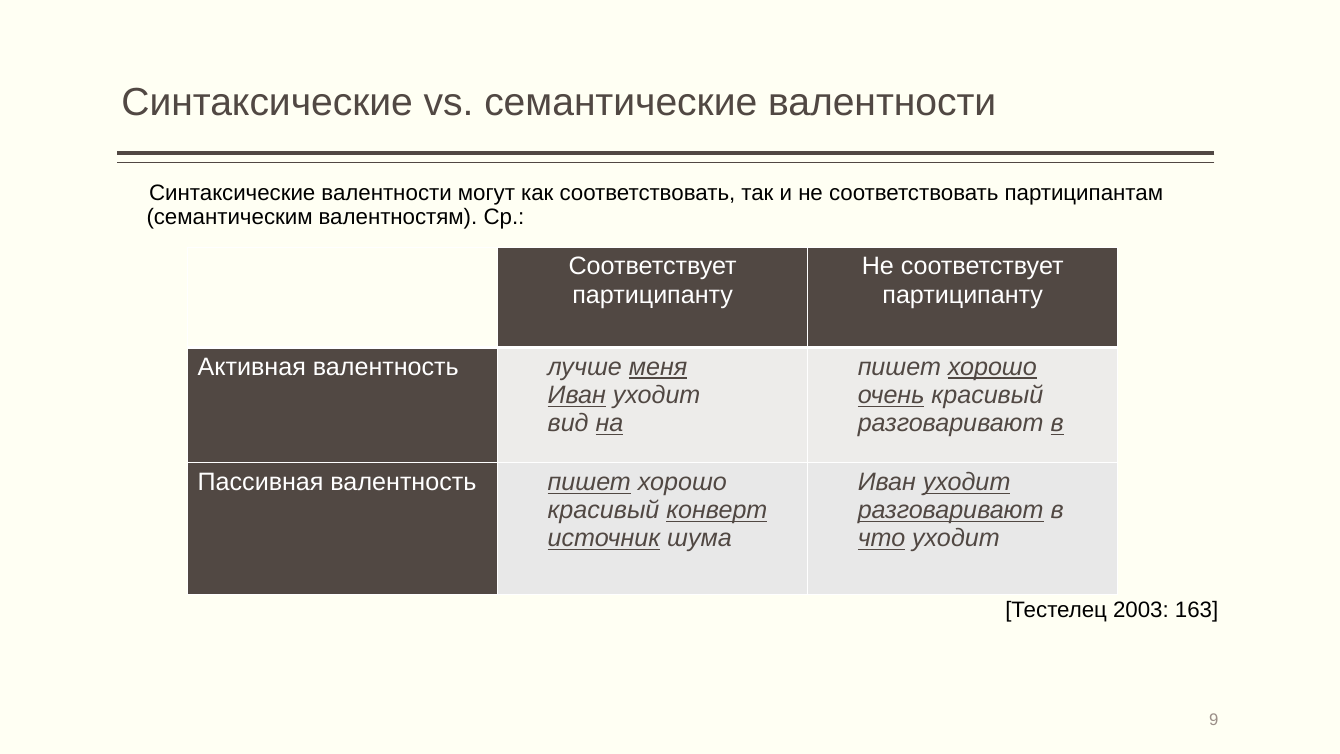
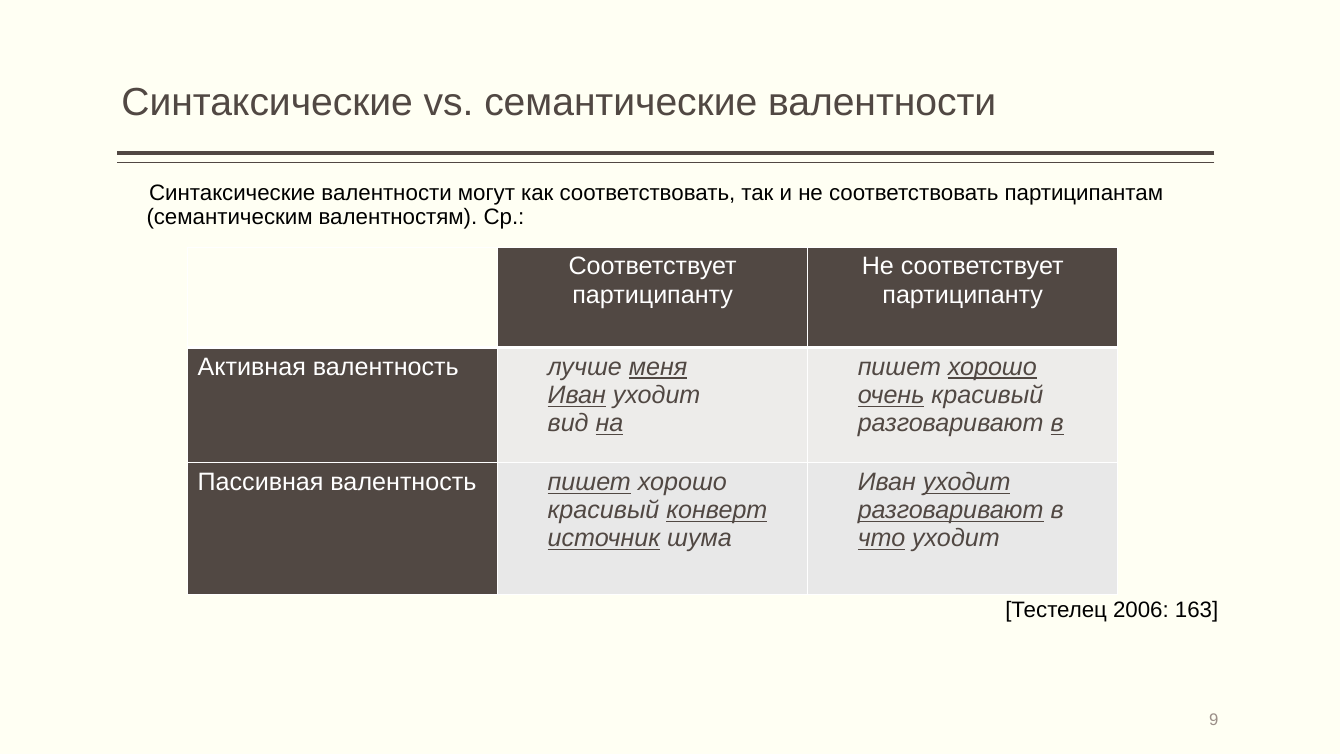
2003: 2003 -> 2006
